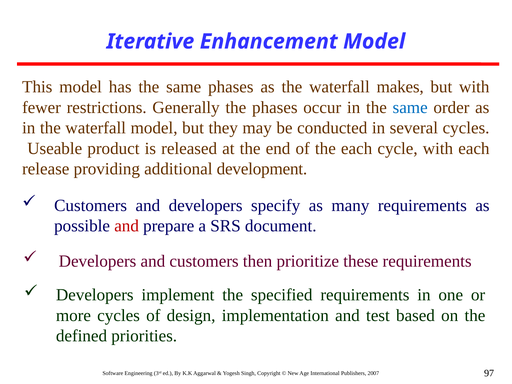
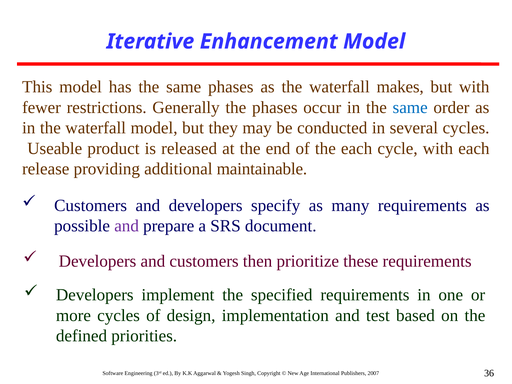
development: development -> maintainable
and at (127, 226) colour: red -> purple
97: 97 -> 36
